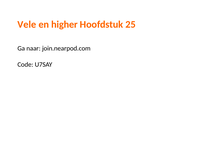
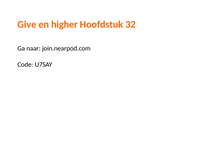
Vele: Vele -> Give
25: 25 -> 32
